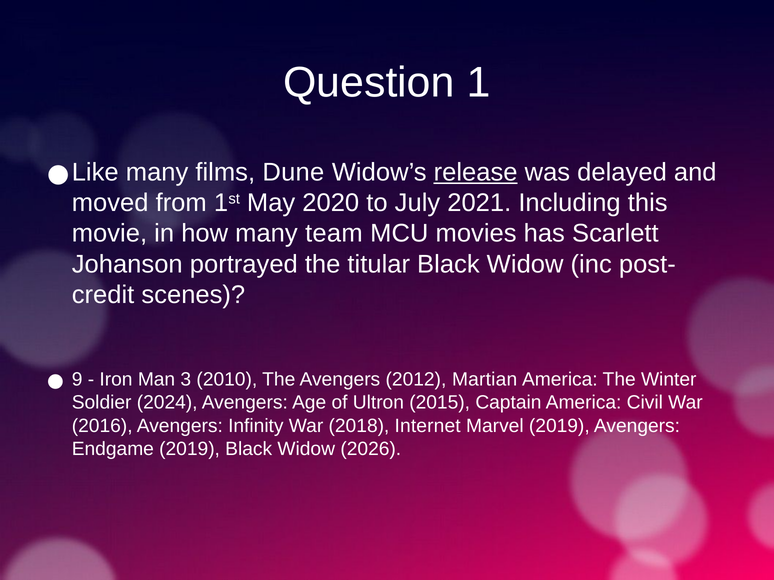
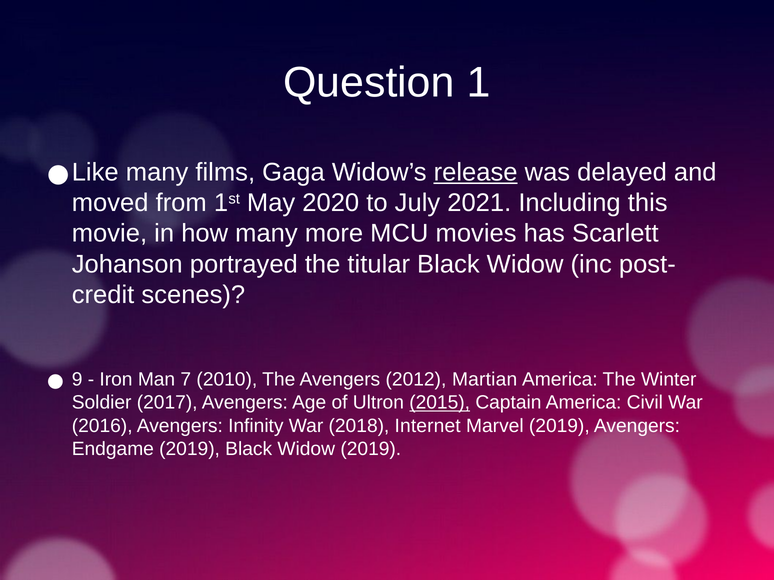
Dune: Dune -> Gaga
team: team -> more
3: 3 -> 7
2024: 2024 -> 2017
2015 underline: none -> present
Widow 2026: 2026 -> 2019
